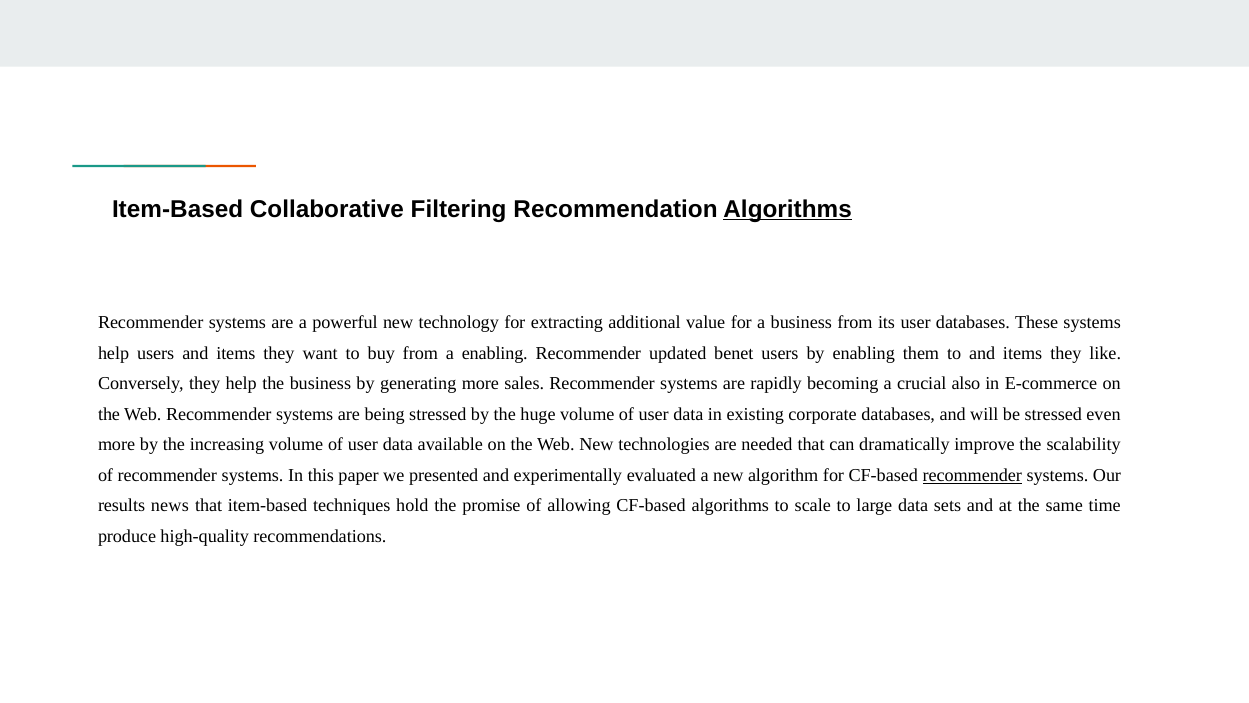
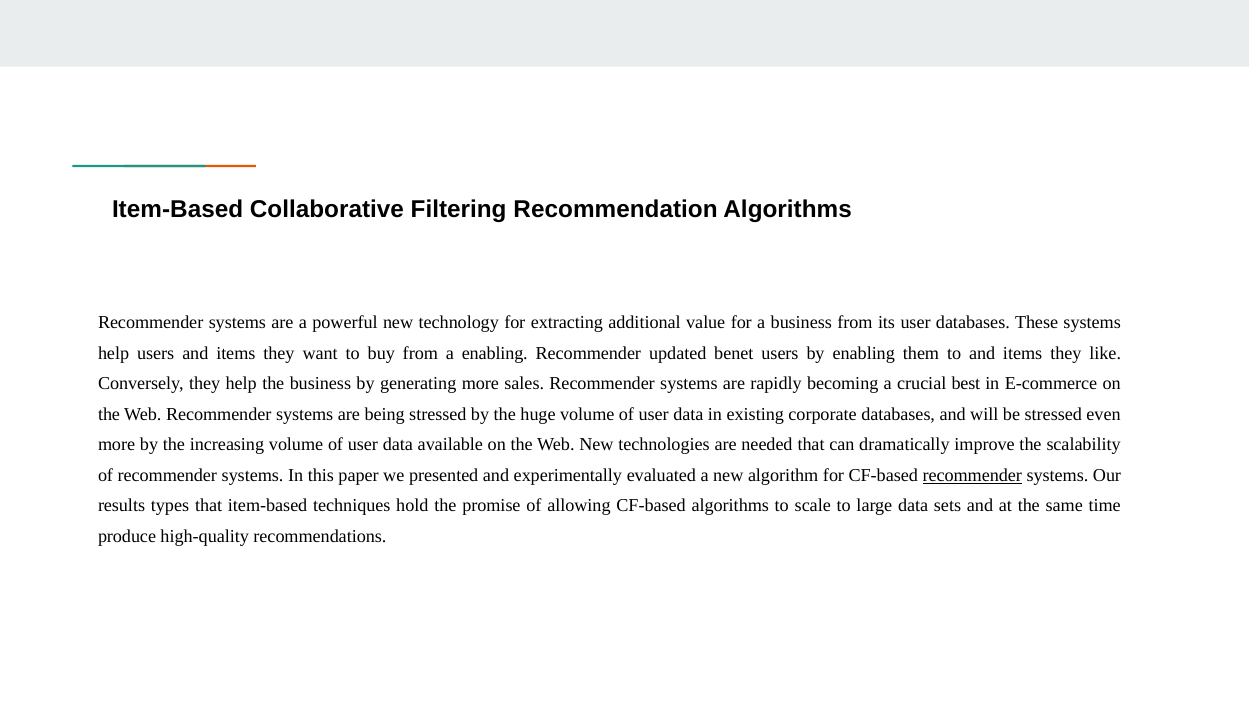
Algorithms at (788, 209) underline: present -> none
also: also -> best
news: news -> types
